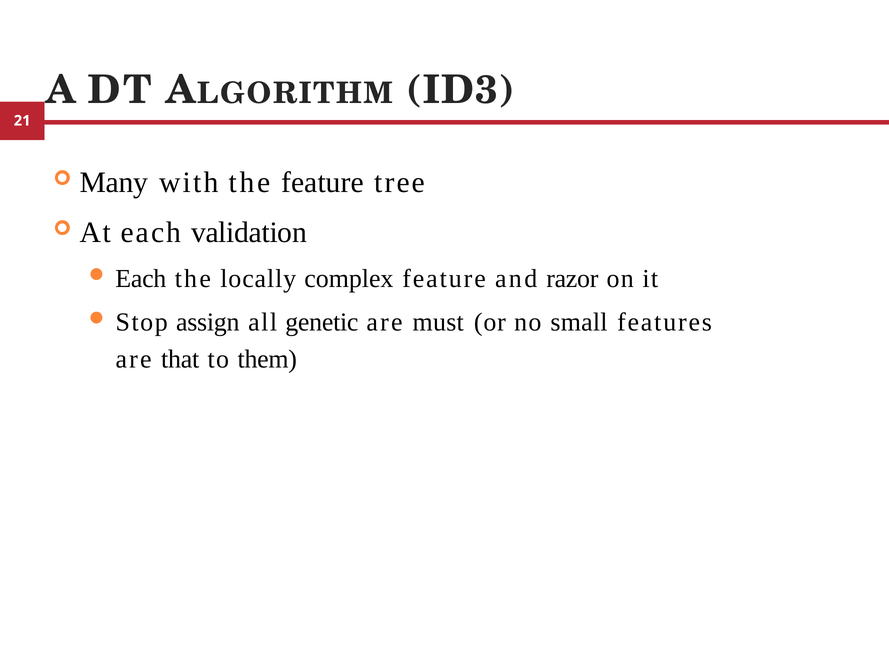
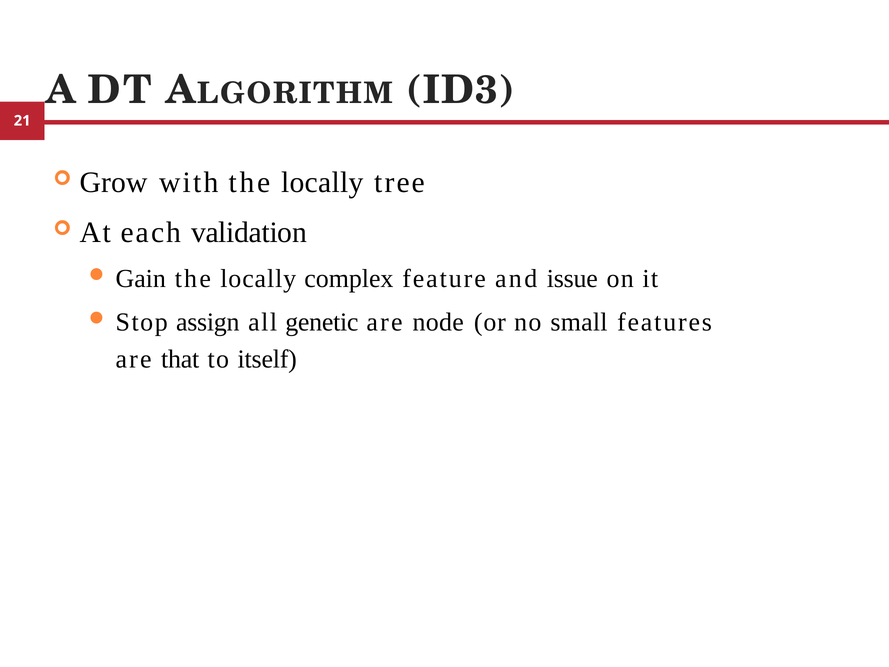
Many: Many -> Grow
with the feature: feature -> locally
Each at (141, 278): Each -> Gain
razor: razor -> issue
must: must -> node
them: them -> itself
